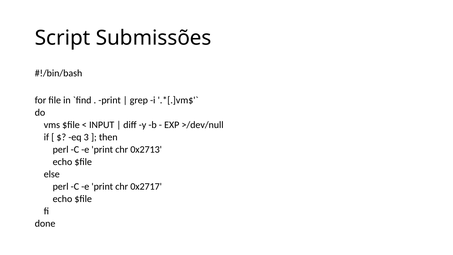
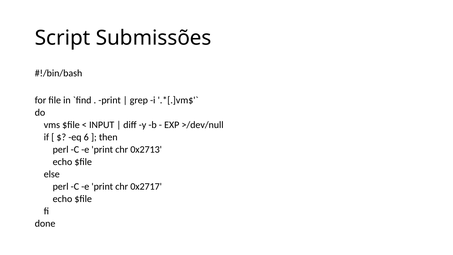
3: 3 -> 6
